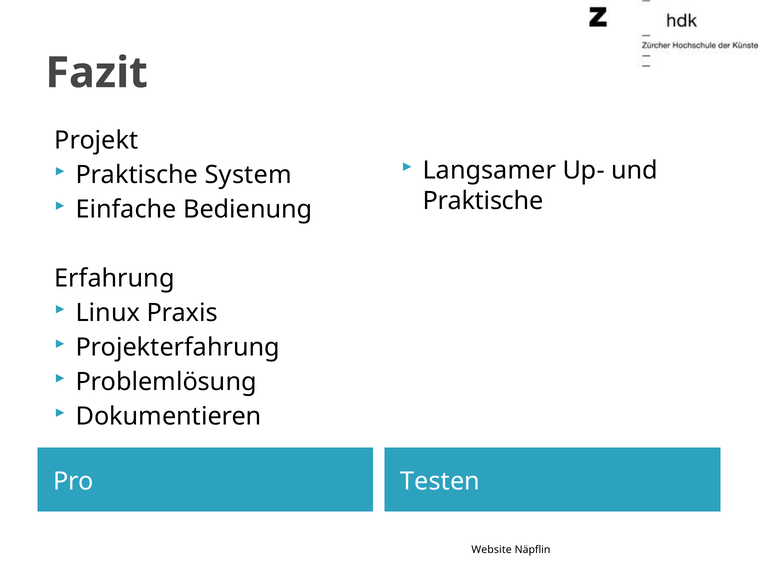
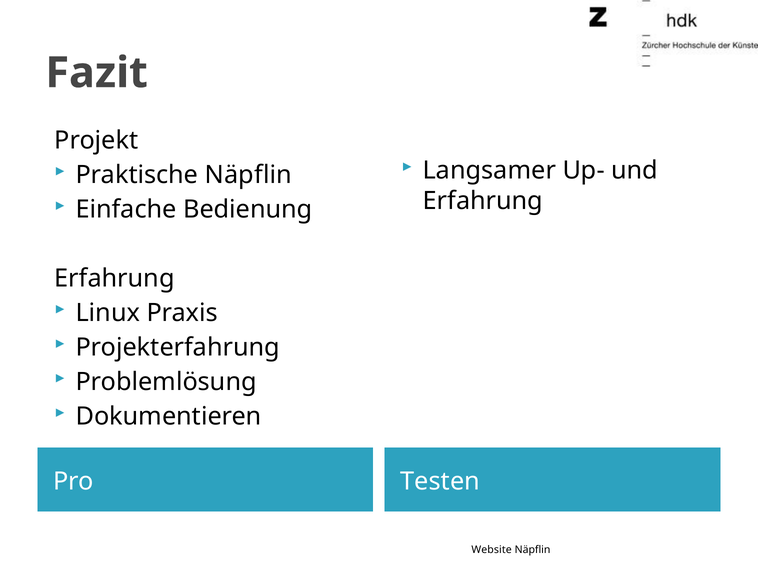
Praktische System: System -> Näpflin
Praktische at (483, 201): Praktische -> Erfahrung
